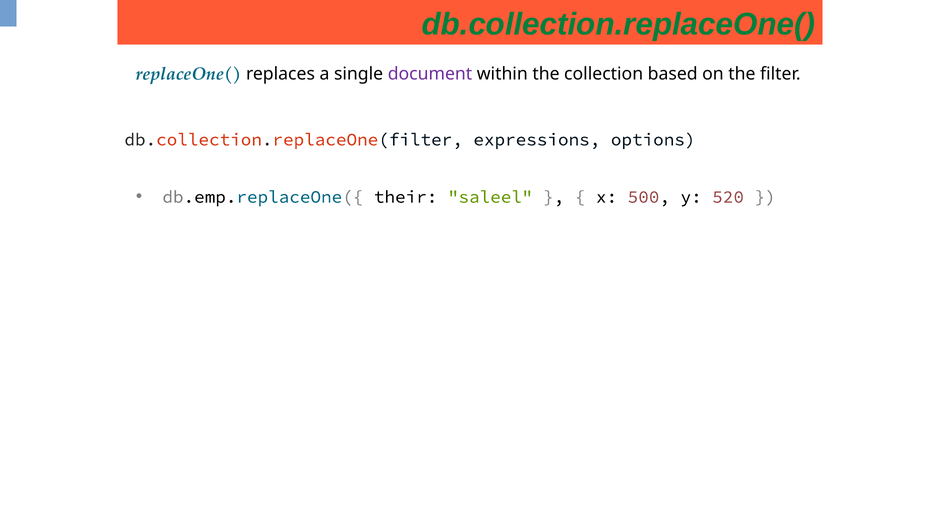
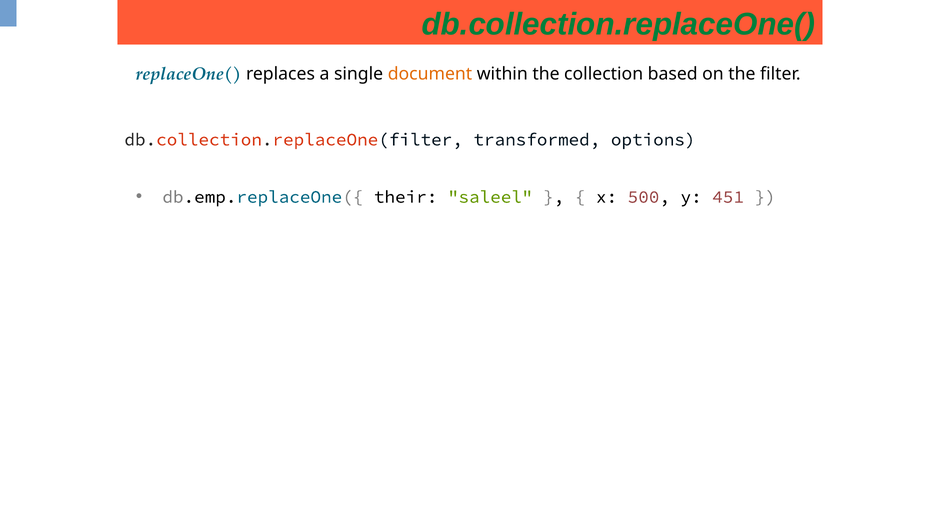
document colour: purple -> orange
expressions: expressions -> transformed
520: 520 -> 451
